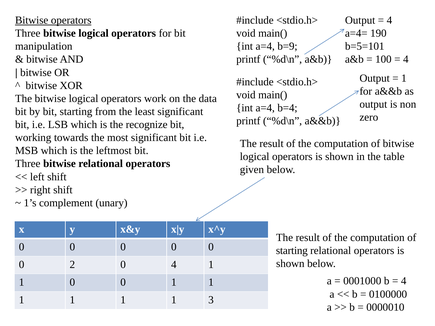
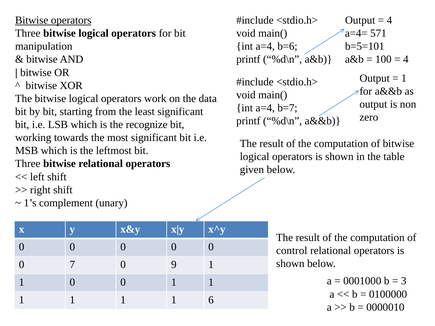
190: 190 -> 571
b=9: b=9 -> b=6
b=4: b=4 -> b=7
starting at (292, 251): starting -> control
2: 2 -> 7
0 4: 4 -> 9
4 at (404, 281): 4 -> 3
3: 3 -> 6
